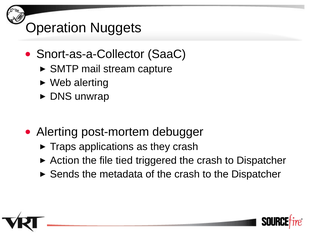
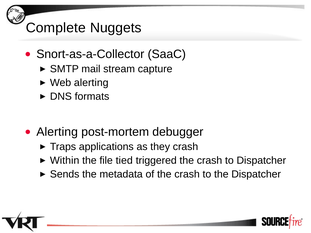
Operation: Operation -> Complete
unwrap: unwrap -> formats
Action: Action -> Within
